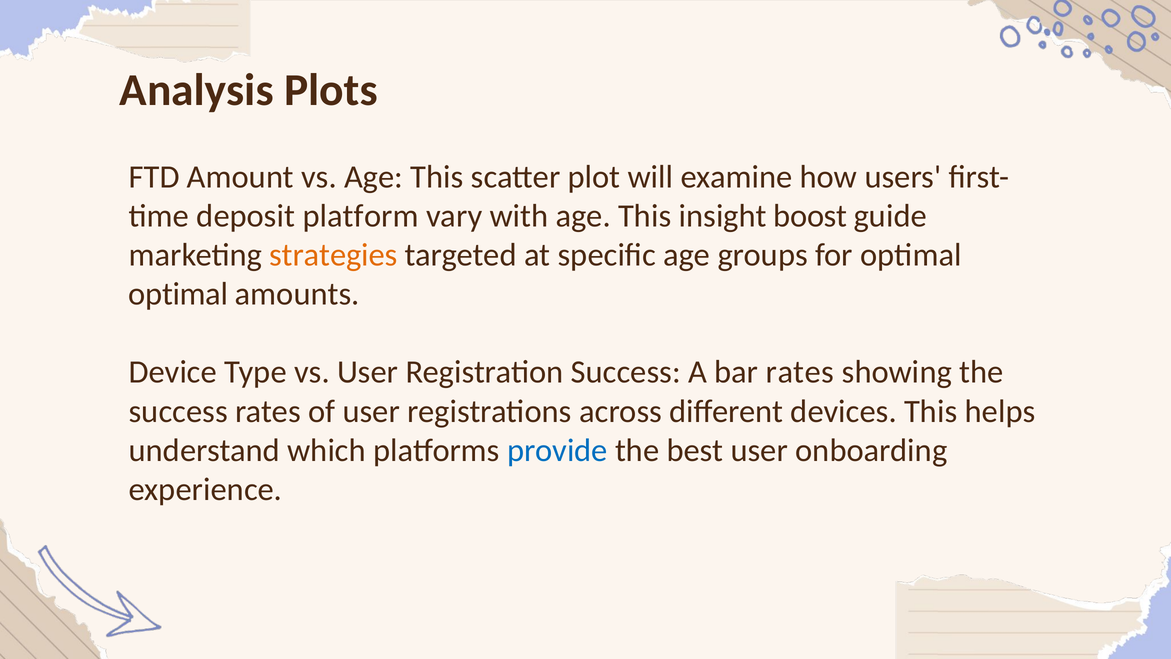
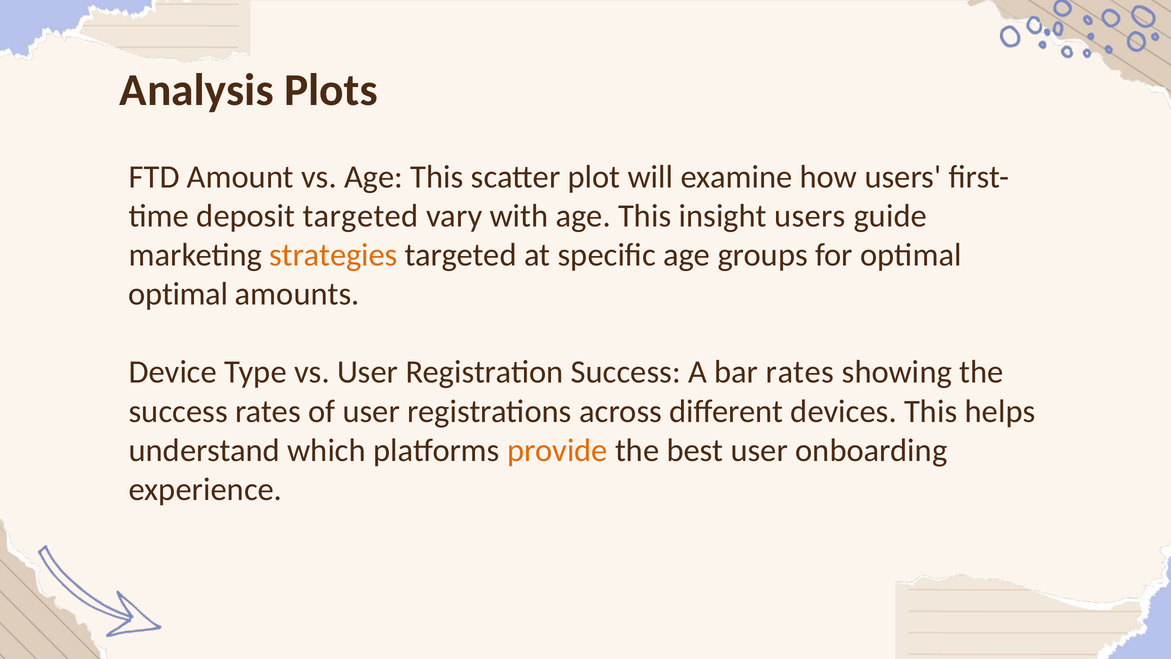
deposit platform: platform -> targeted
insight boost: boost -> users
provide colour: blue -> orange
